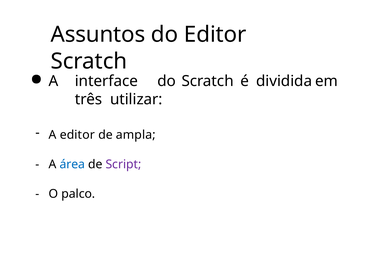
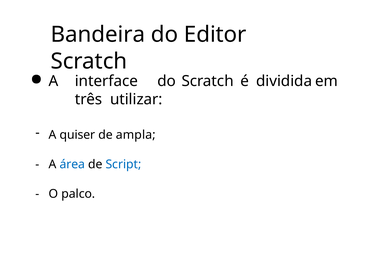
Assuntos: Assuntos -> Bandeira
A editor: editor -> quiser
Script colour: purple -> blue
